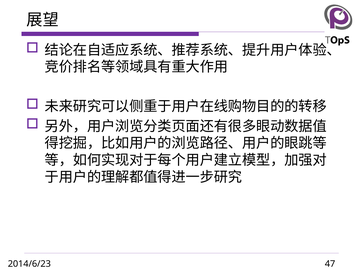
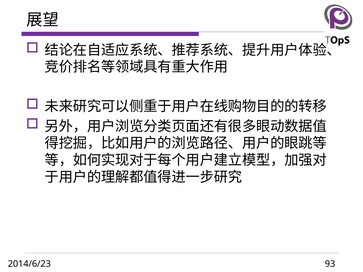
47: 47 -> 93
